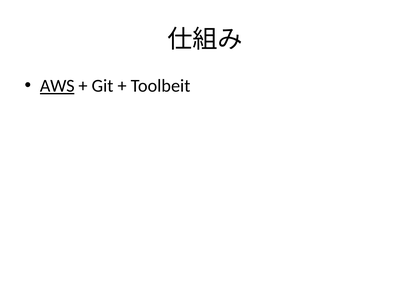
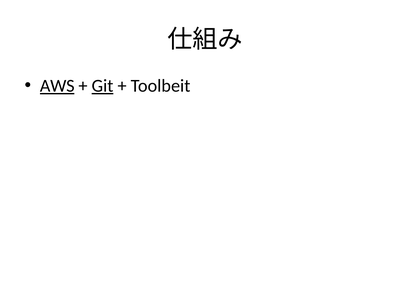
Git underline: none -> present
